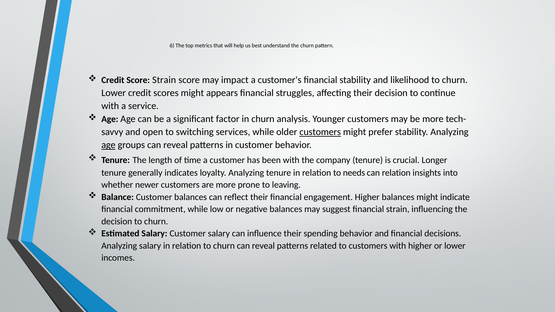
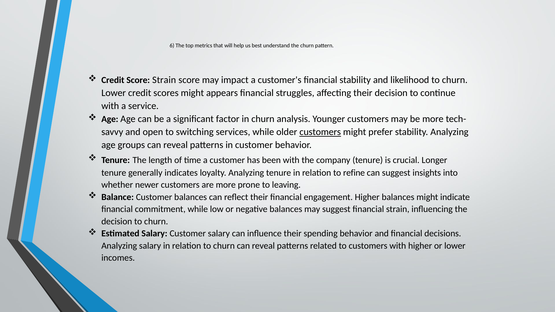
age at (108, 145) underline: present -> none
needs: needs -> refine
can relation: relation -> suggest
